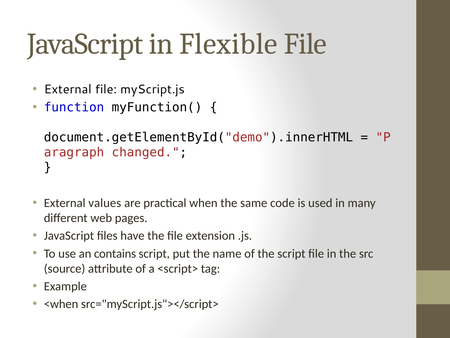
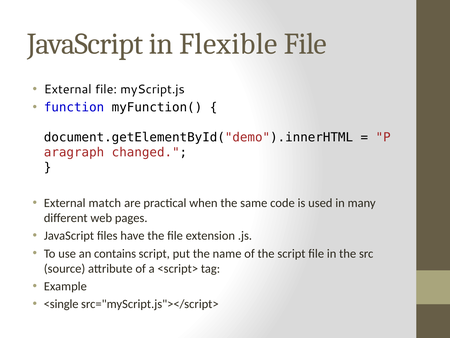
values: values -> match
<when: <when -> <single
